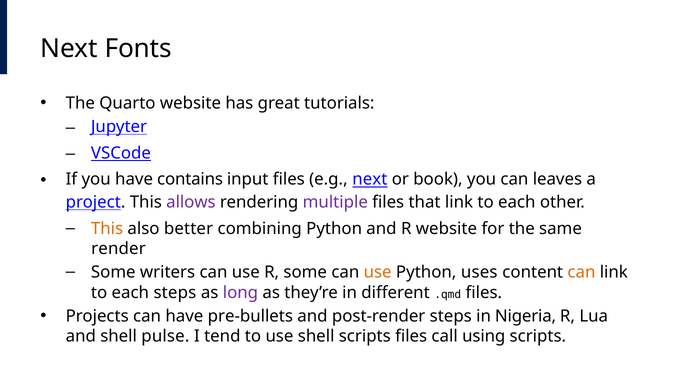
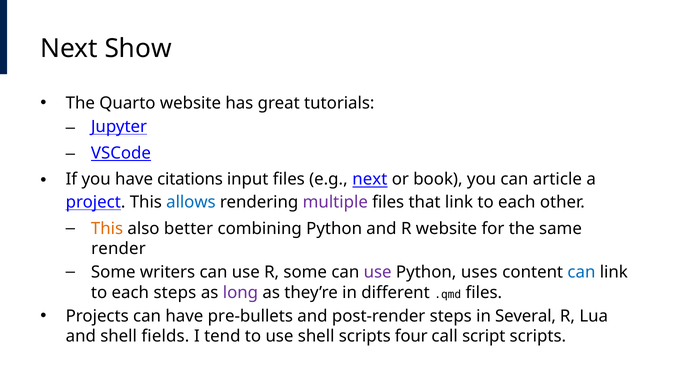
Fonts: Fonts -> Show
contains: contains -> citations
leaves: leaves -> article
allows colour: purple -> blue
use at (378, 272) colour: orange -> purple
can at (581, 272) colour: orange -> blue
Nigeria: Nigeria -> Several
pulse: pulse -> fields
scripts files: files -> four
using: using -> script
